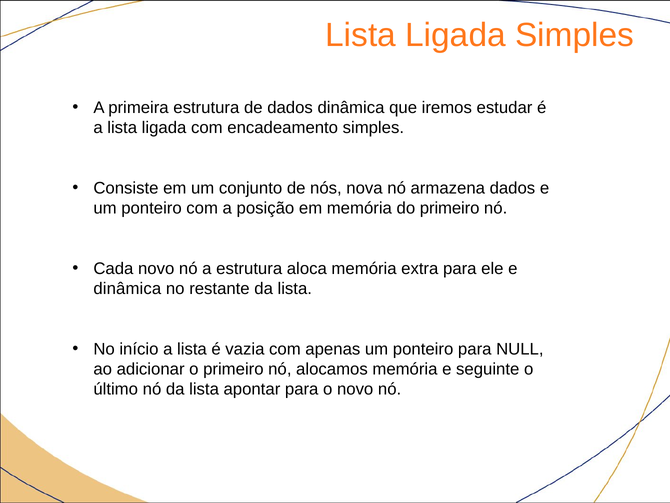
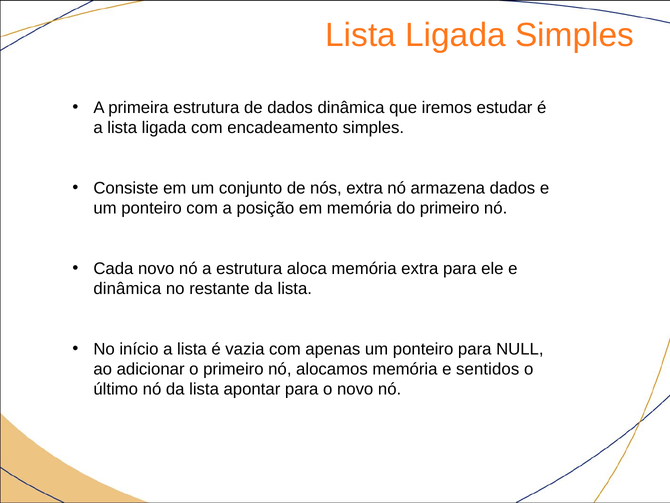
nós nova: nova -> extra
seguinte: seguinte -> sentidos
